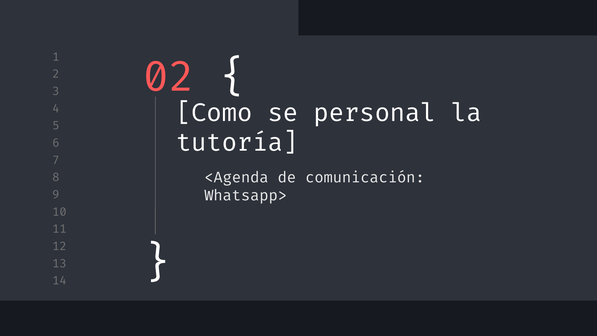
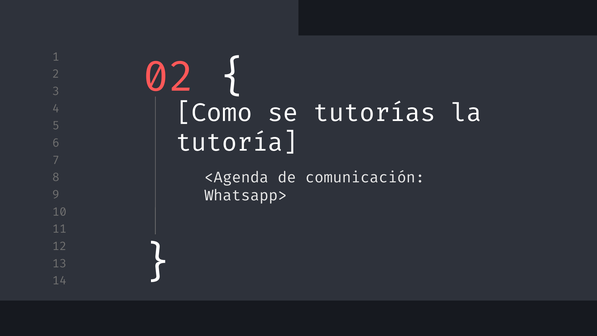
personal: personal -> tutorías
